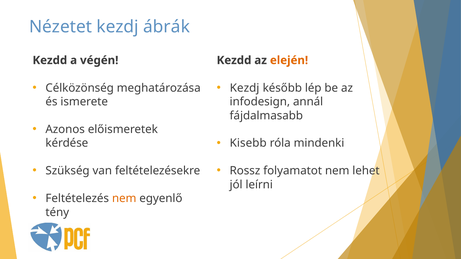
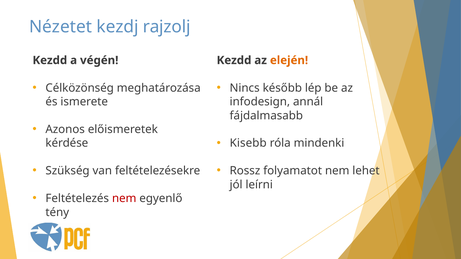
ábrák: ábrák -> rajzolj
Kezdj at (245, 88): Kezdj -> Nincs
nem at (124, 199) colour: orange -> red
